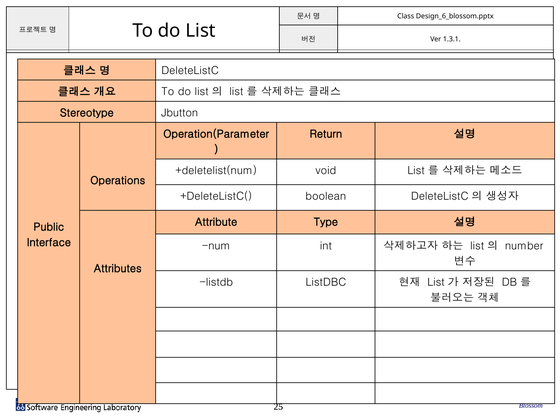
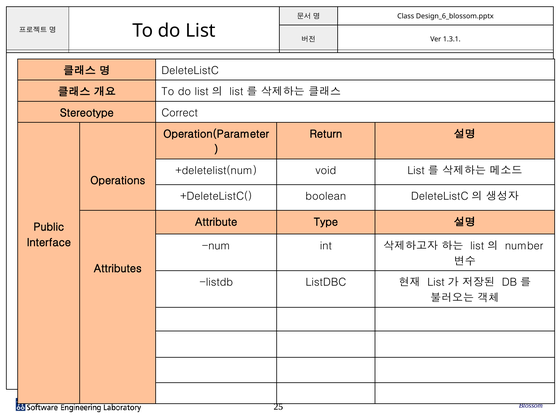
Jbutton: Jbutton -> Correct
